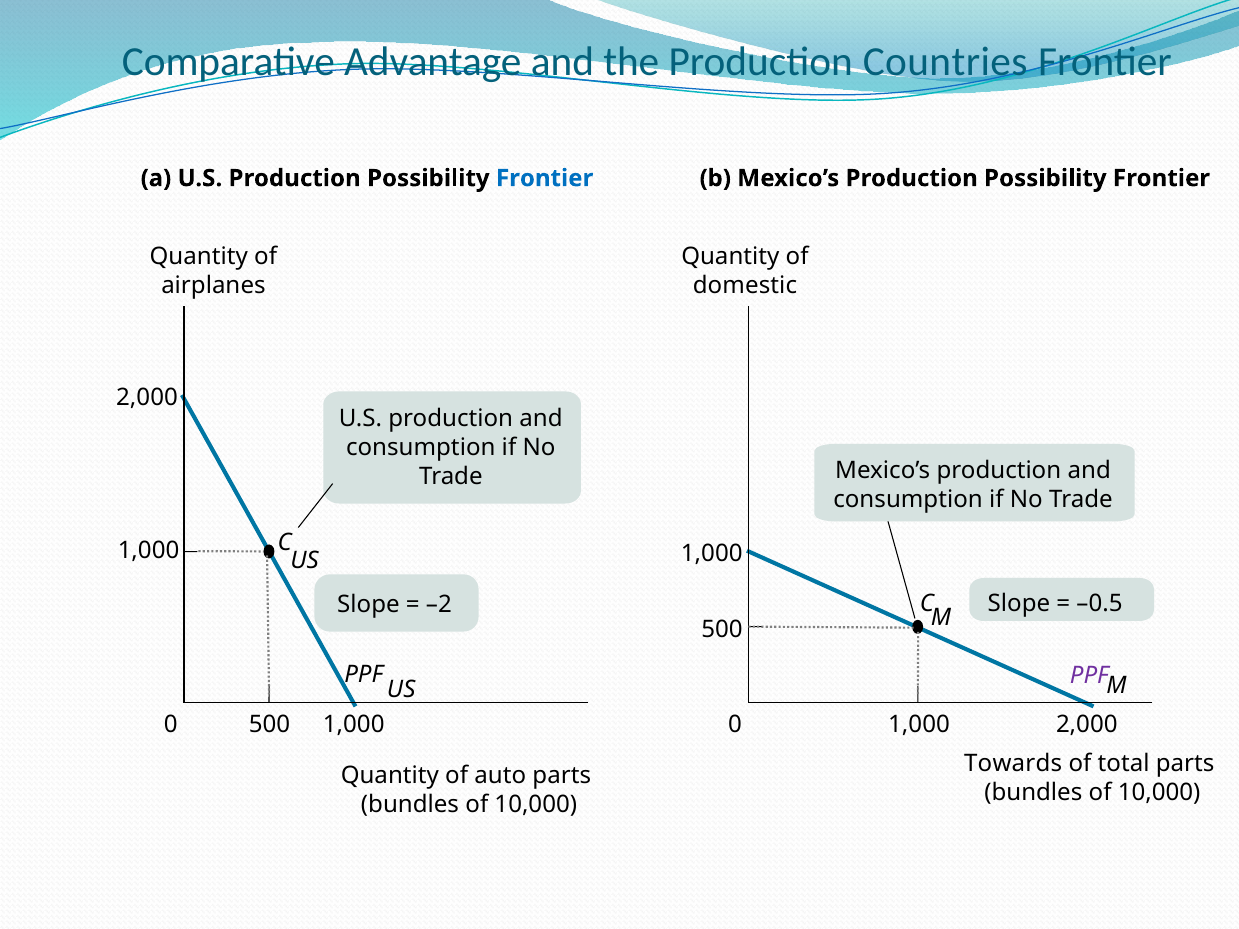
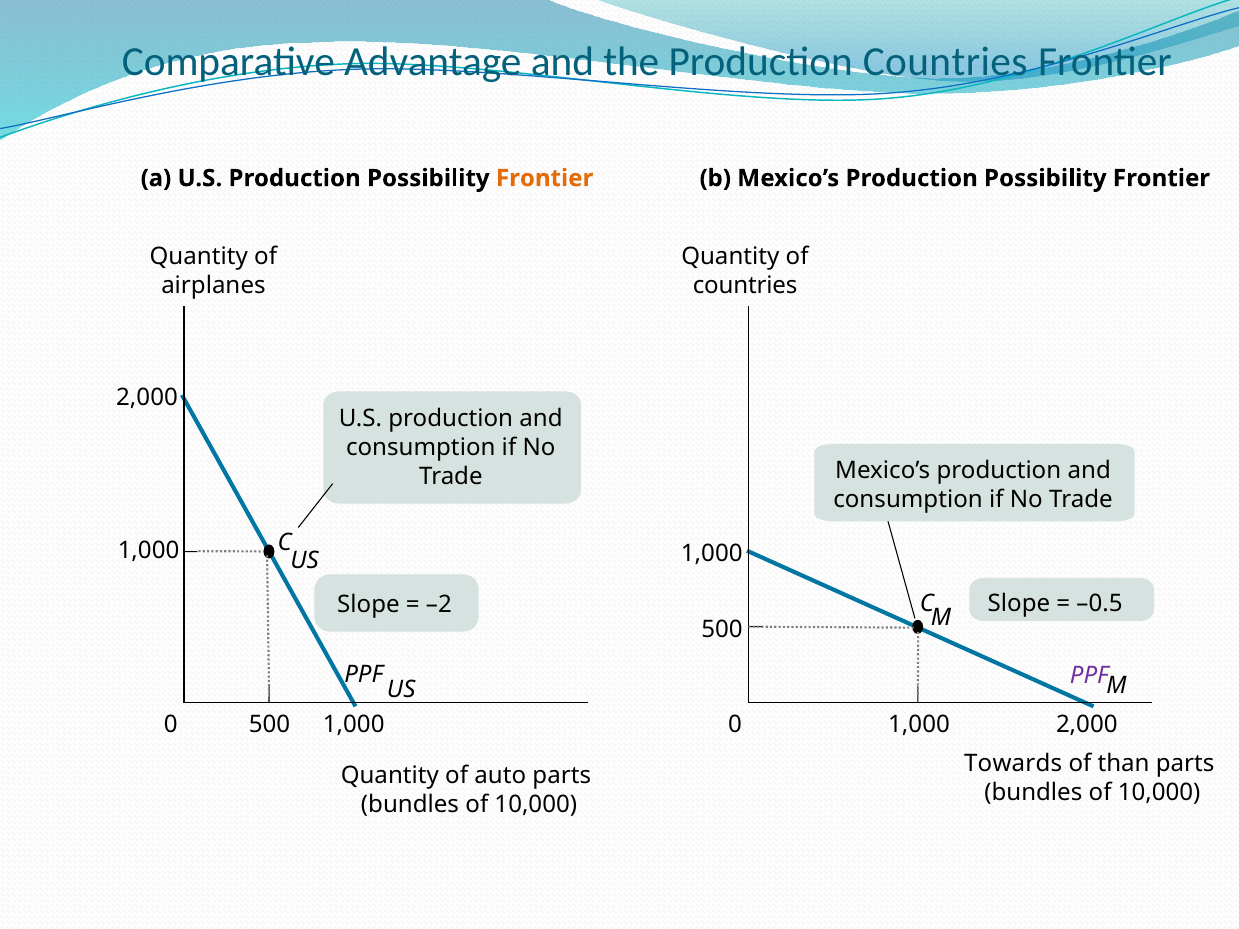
Frontier at (545, 178) colour: blue -> orange
domestic at (745, 285): domestic -> countries
total: total -> than
